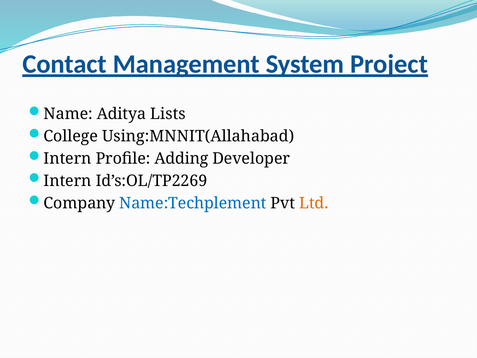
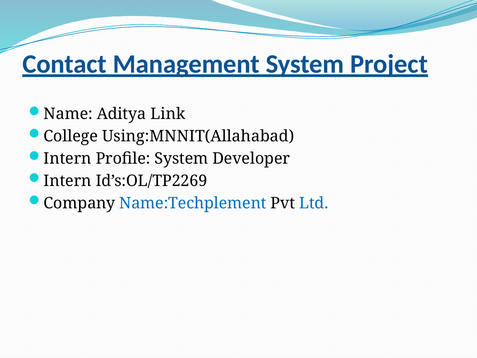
Lists: Lists -> Link
Profile Adding: Adding -> System
Ltd colour: orange -> blue
